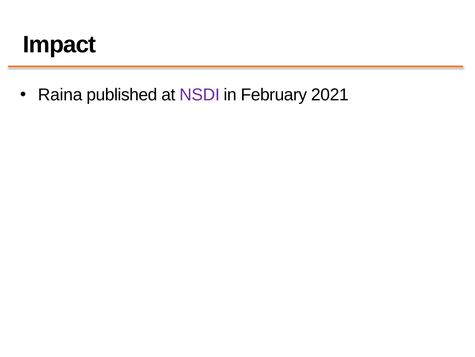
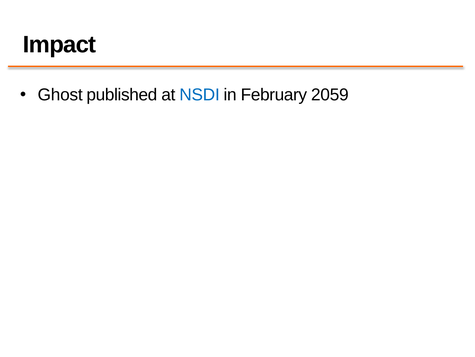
Raina: Raina -> Ghost
NSDI colour: purple -> blue
2021: 2021 -> 2059
